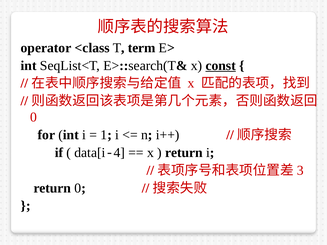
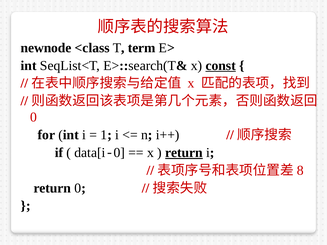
operator: operator -> newnode
4 at (119, 153): 4 -> 0
return at (184, 153) underline: none -> present
3: 3 -> 8
